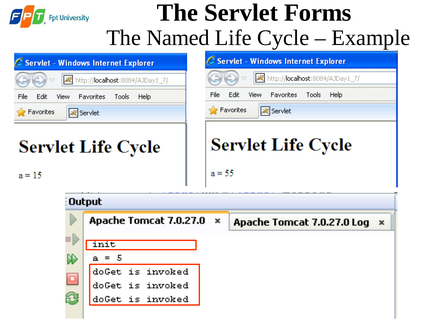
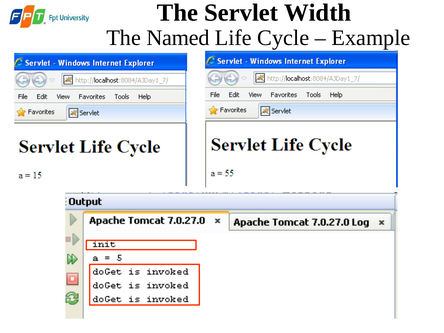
Forms: Forms -> Width
